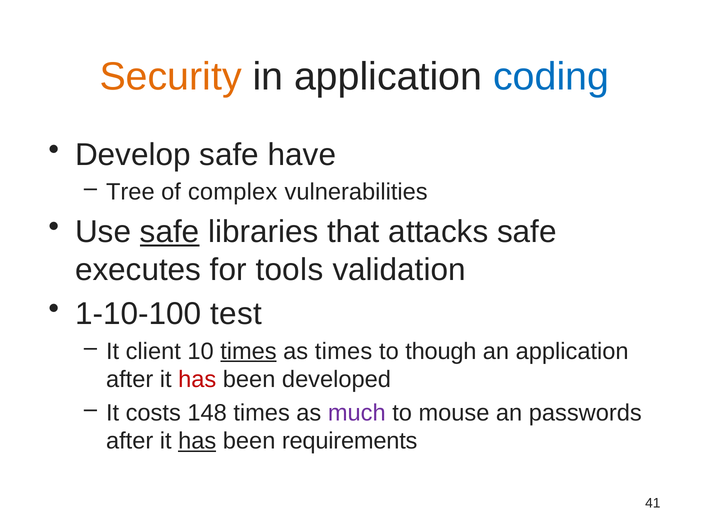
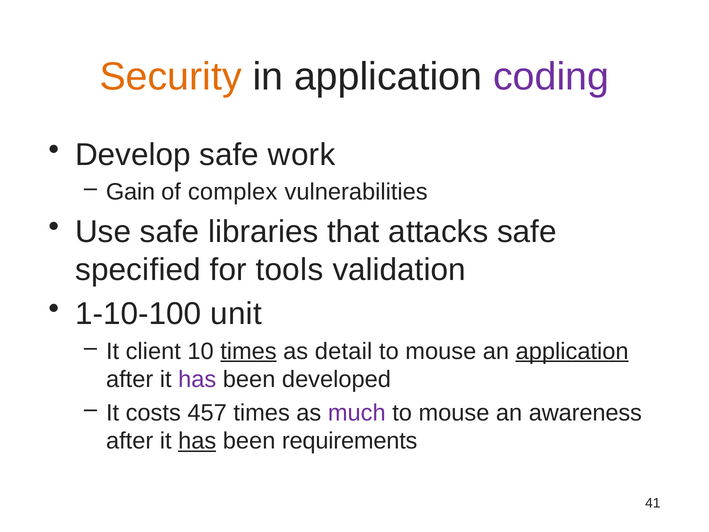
coding colour: blue -> purple
have: have -> work
Tree: Tree -> Gain
safe at (170, 232) underline: present -> none
executes: executes -> specified
test: test -> unit
as times: times -> detail
though at (441, 351): though -> mouse
application at (572, 351) underline: none -> present
has at (197, 379) colour: red -> purple
148: 148 -> 457
passwords: passwords -> awareness
